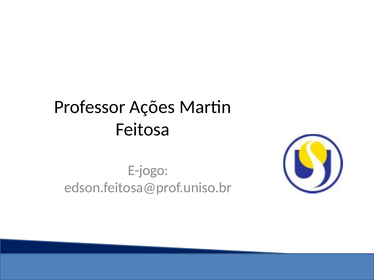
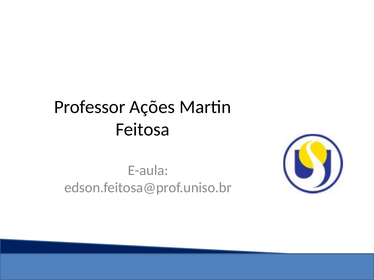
E-jogo: E-jogo -> E-aula
